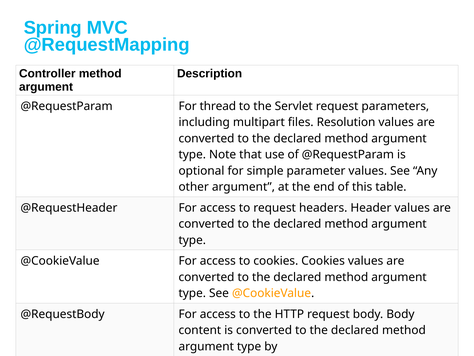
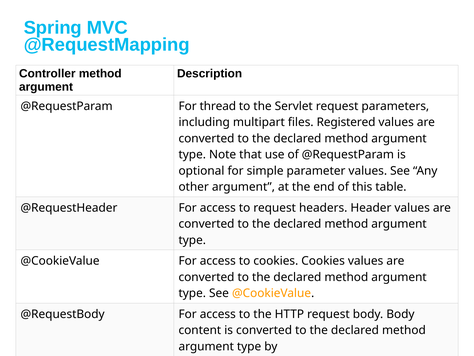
Resolution: Resolution -> Registered
